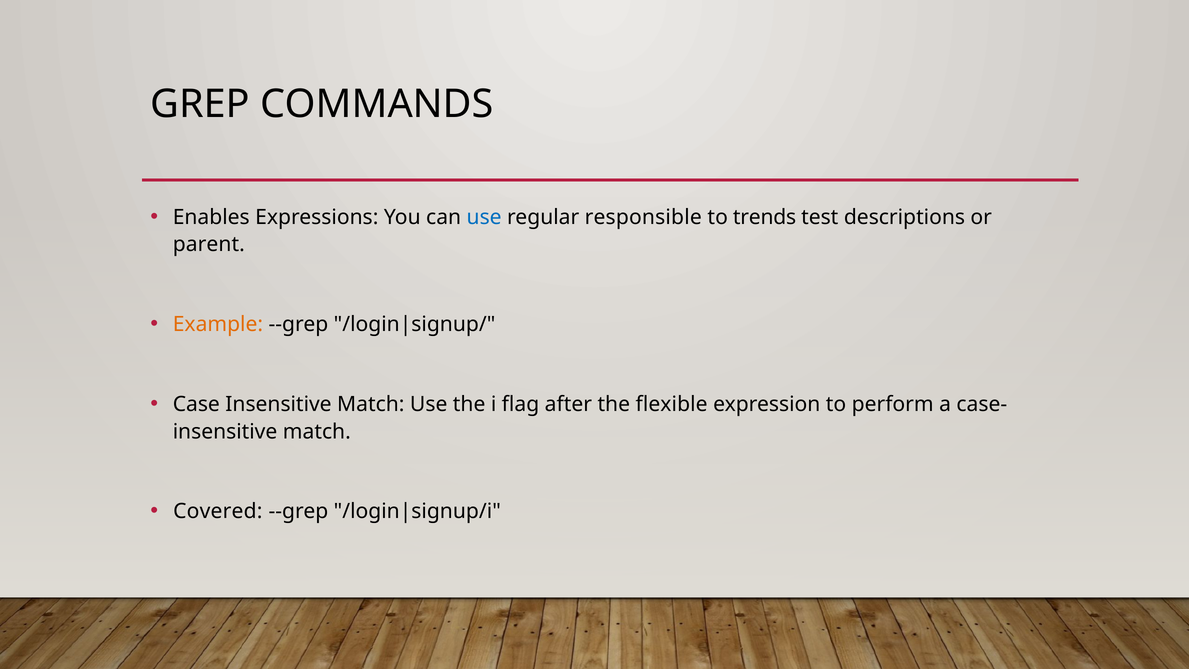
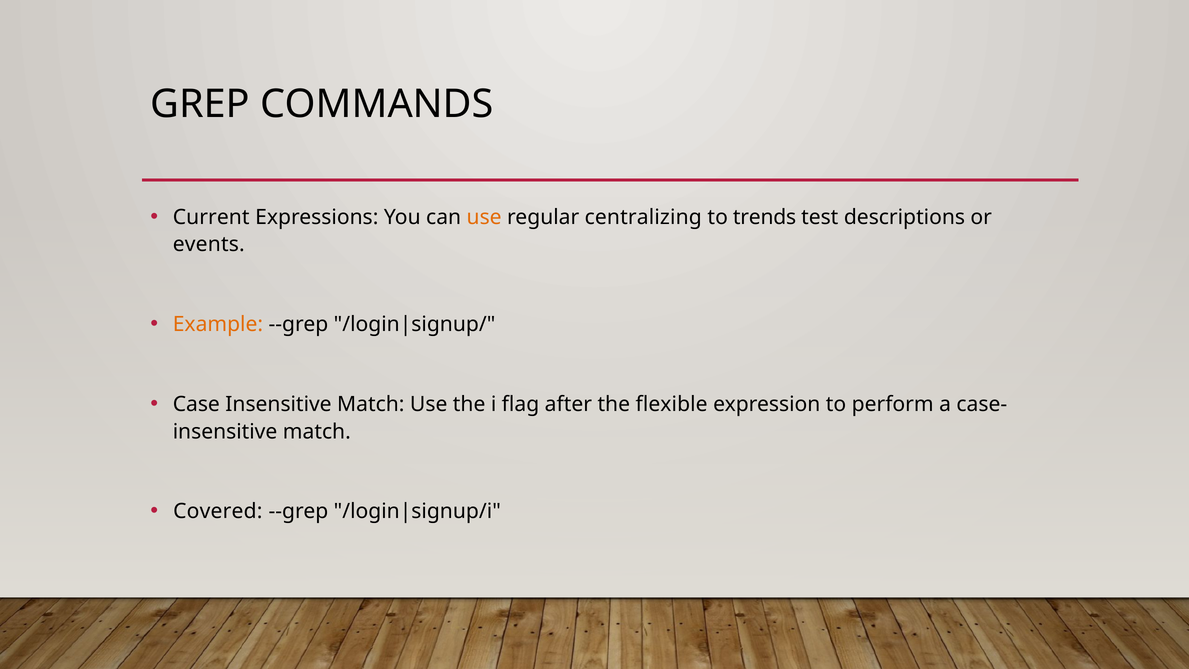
Enables: Enables -> Current
use at (484, 217) colour: blue -> orange
responsible: responsible -> centralizing
parent: parent -> events
